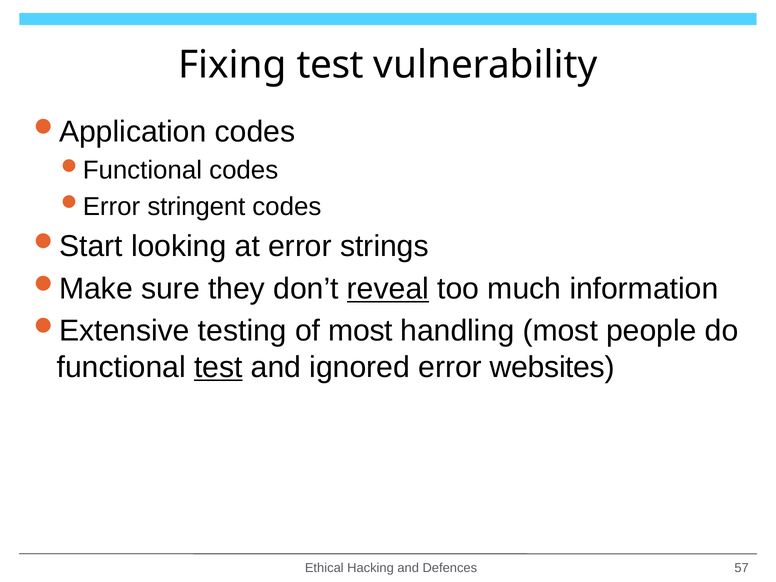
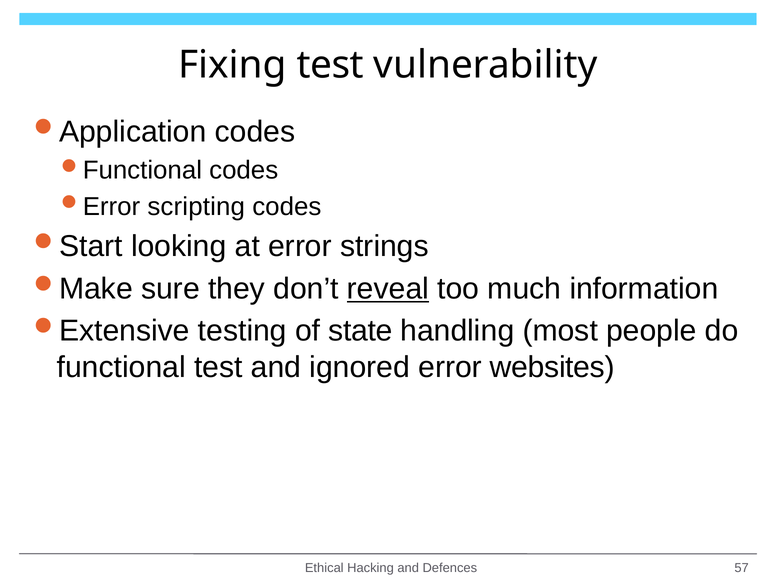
stringent: stringent -> scripting
of most: most -> state
test at (218, 367) underline: present -> none
